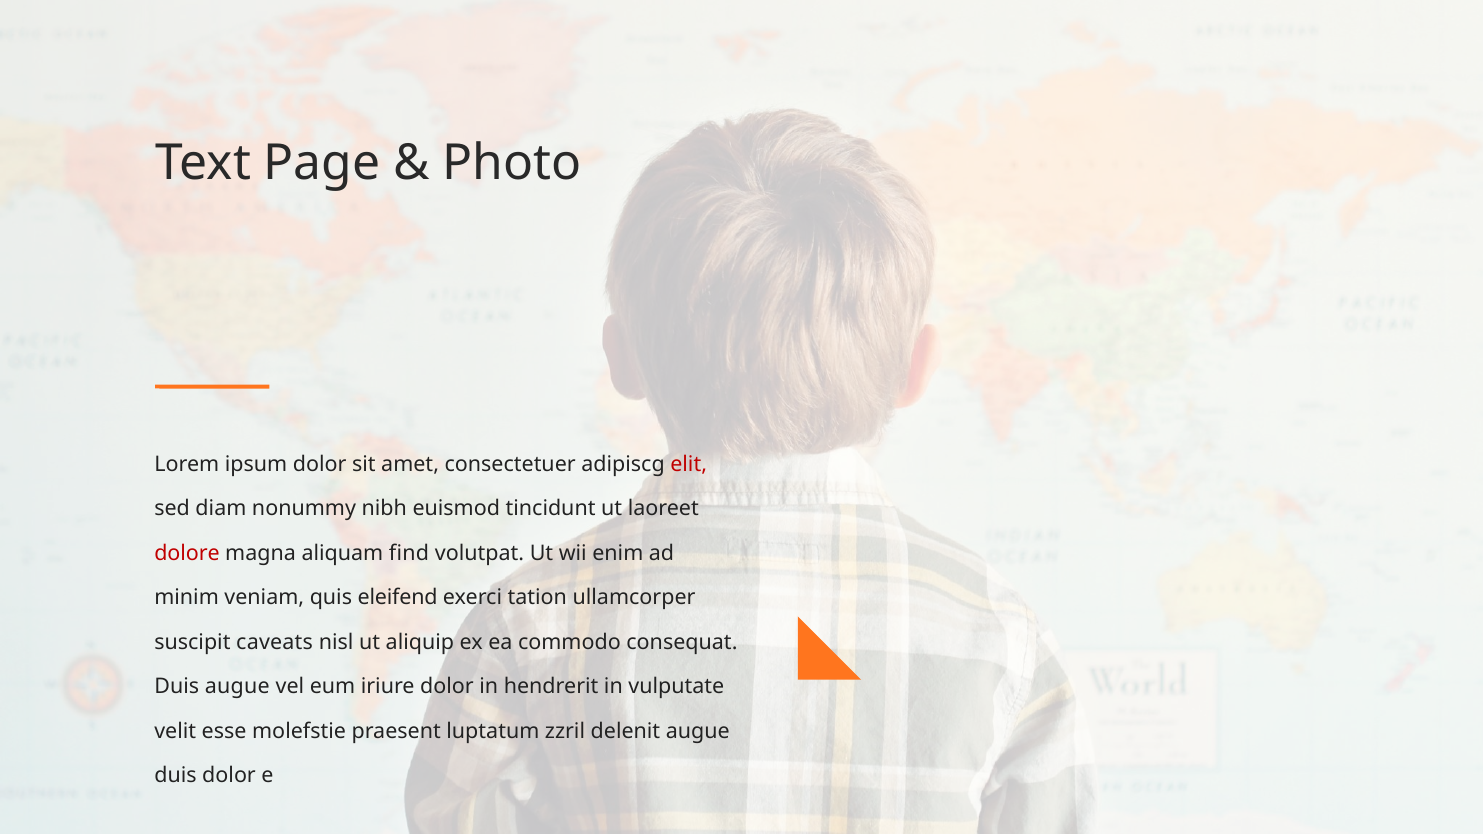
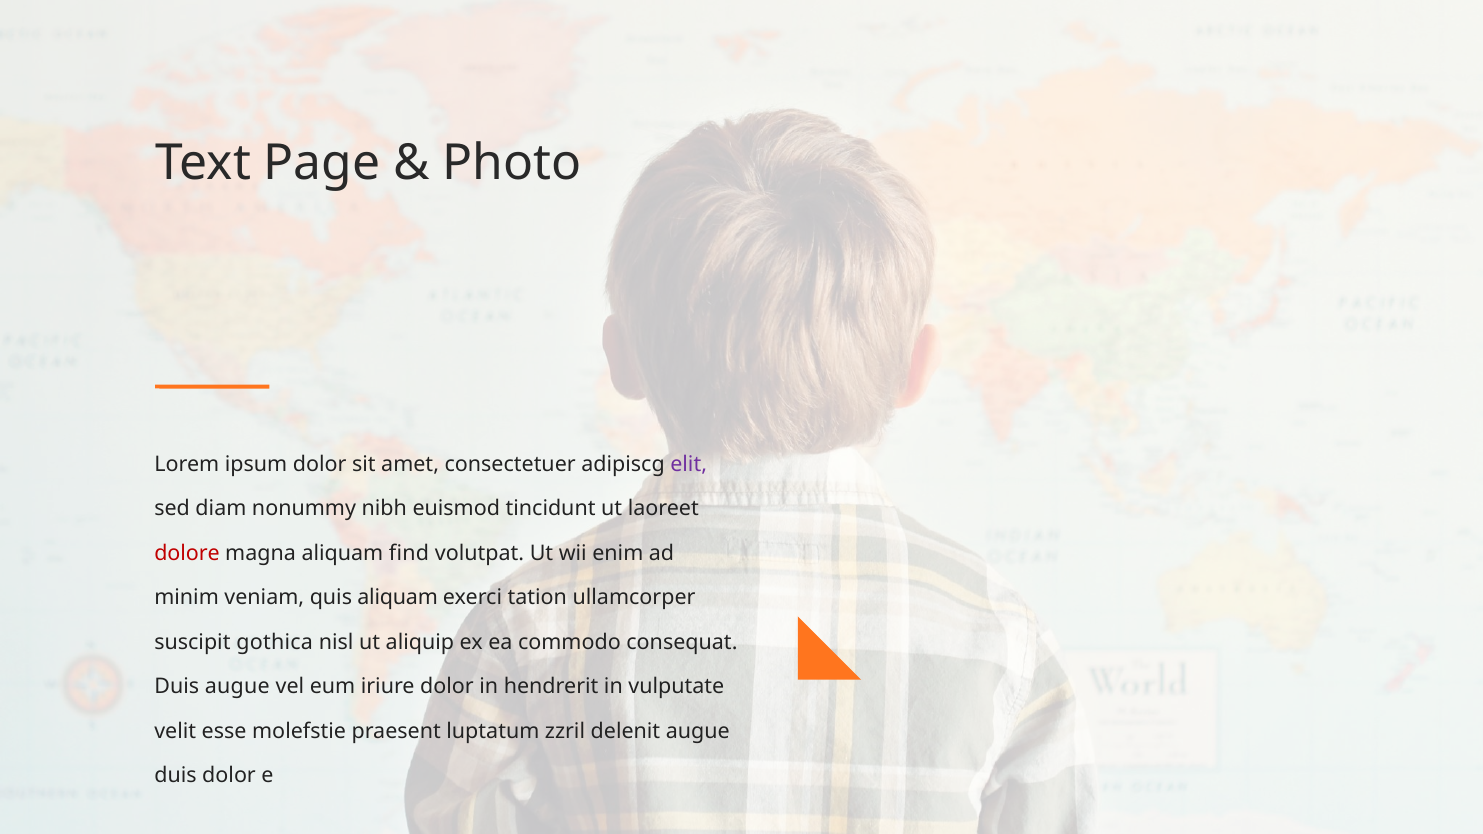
elit colour: red -> purple
quis eleifend: eleifend -> aliquam
caveats: caveats -> gothica
